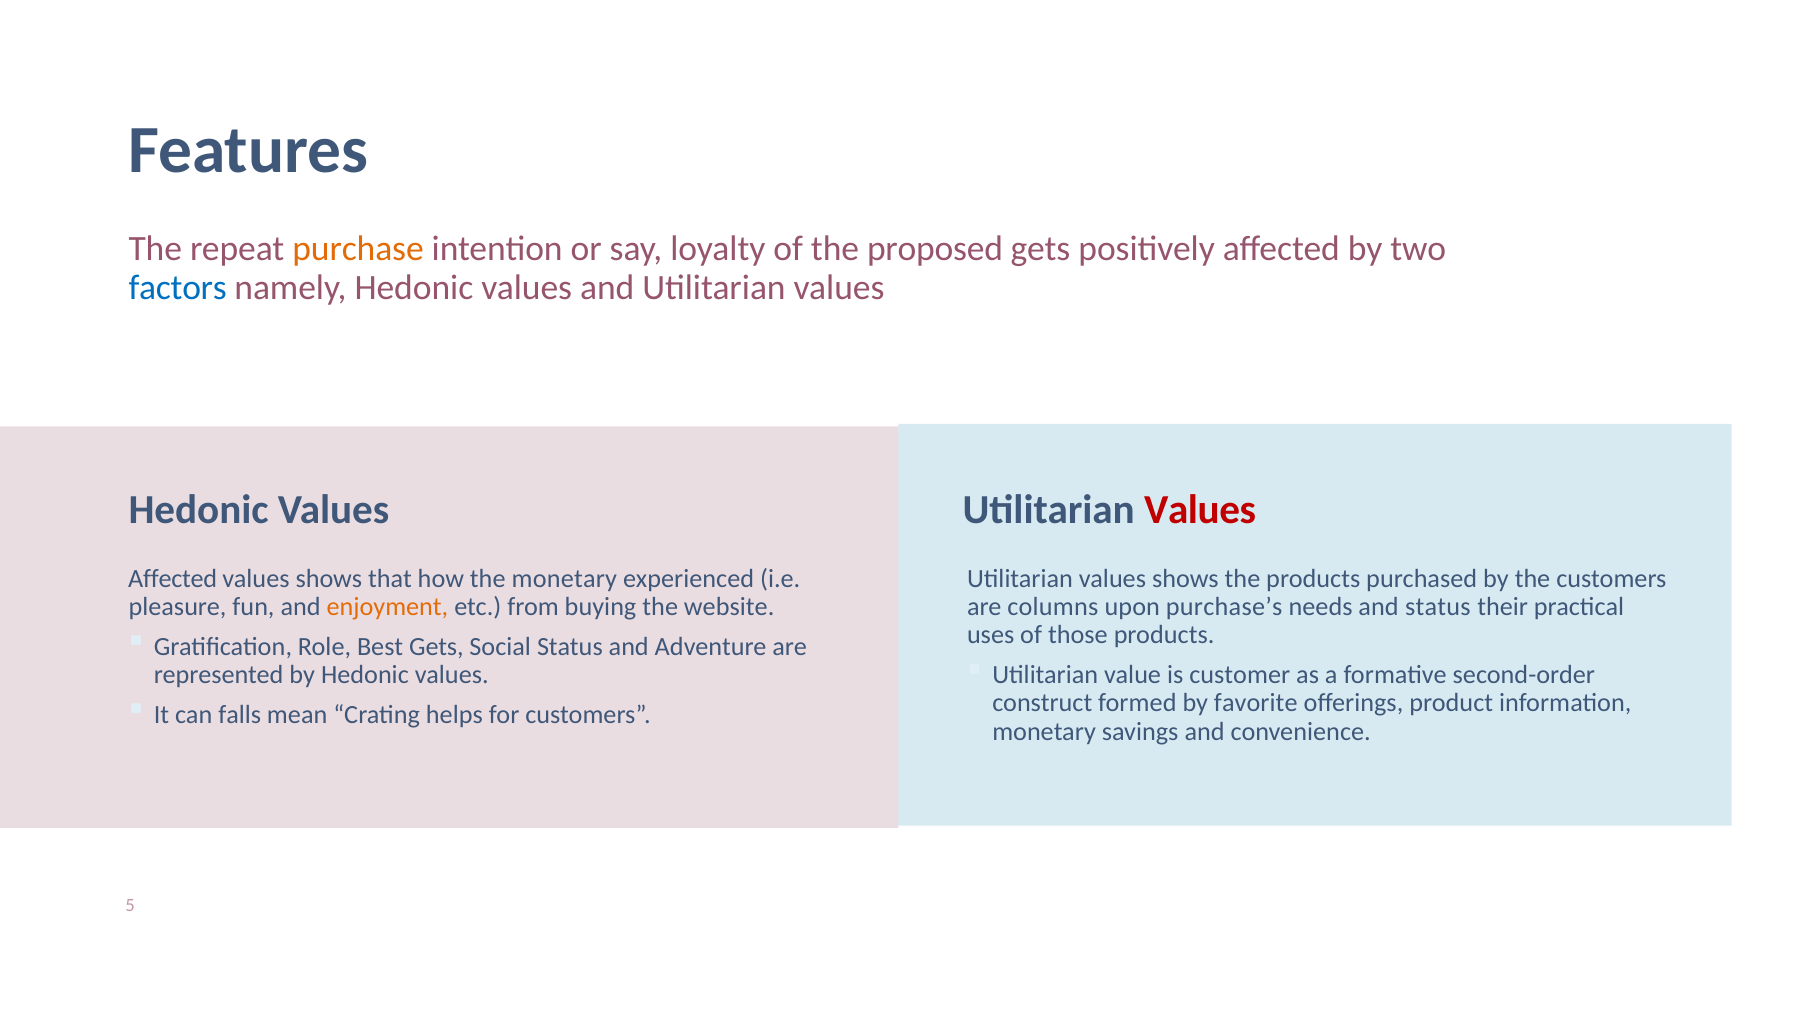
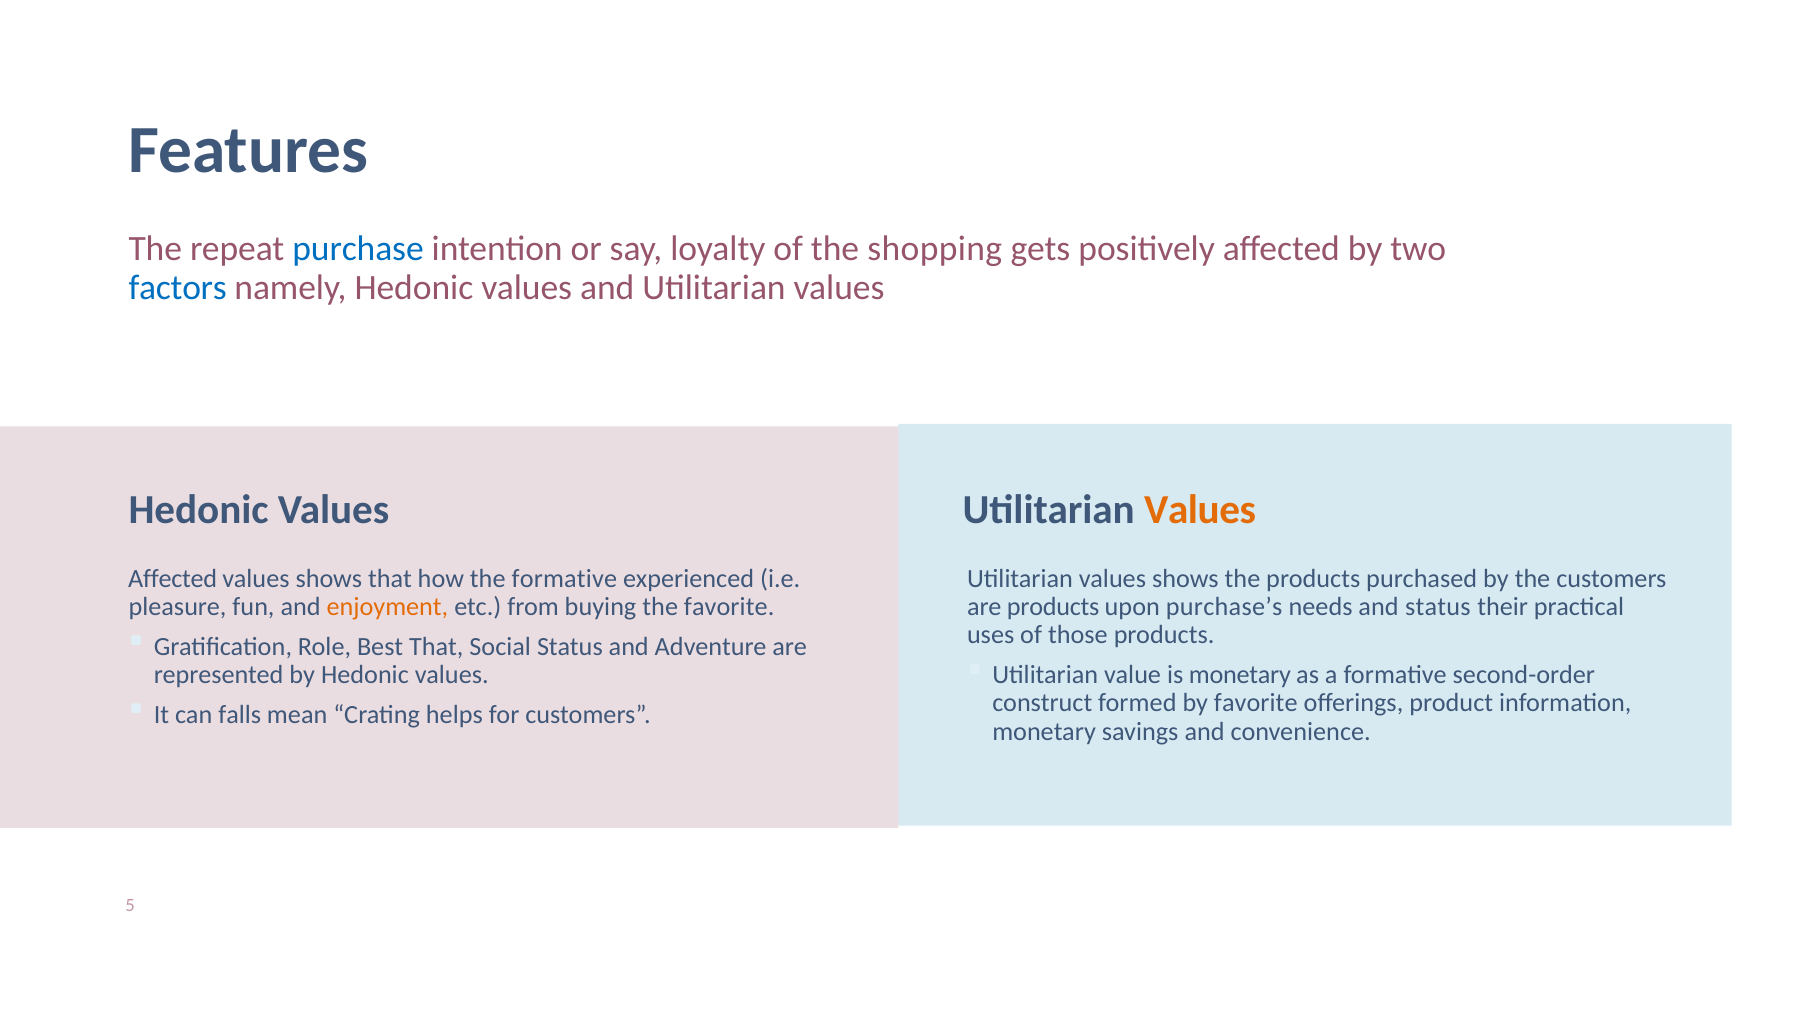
purchase colour: orange -> blue
proposed: proposed -> shopping
Values at (1200, 510) colour: red -> orange
the monetary: monetary -> formative
the website: website -> favorite
are columns: columns -> products
Best Gets: Gets -> That
is customer: customer -> monetary
